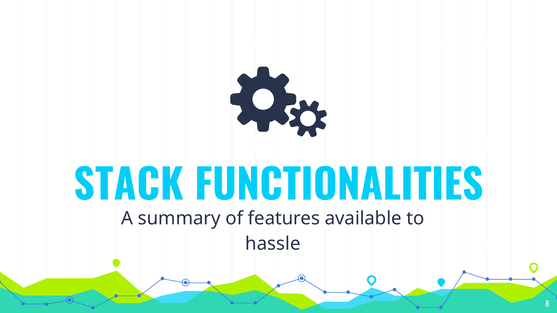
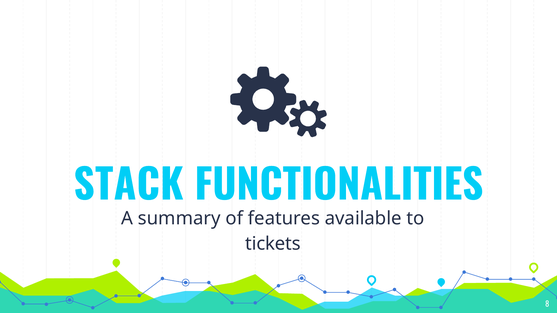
hassle: hassle -> tickets
